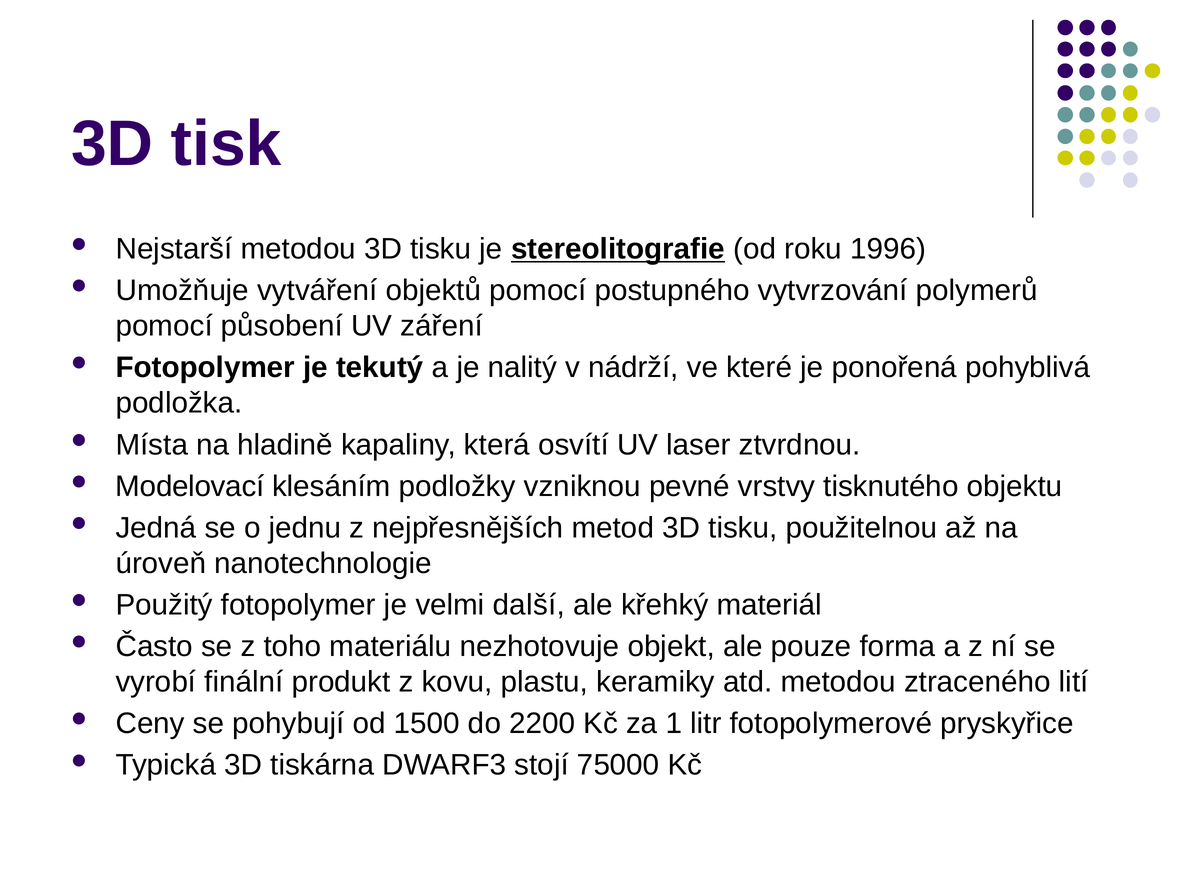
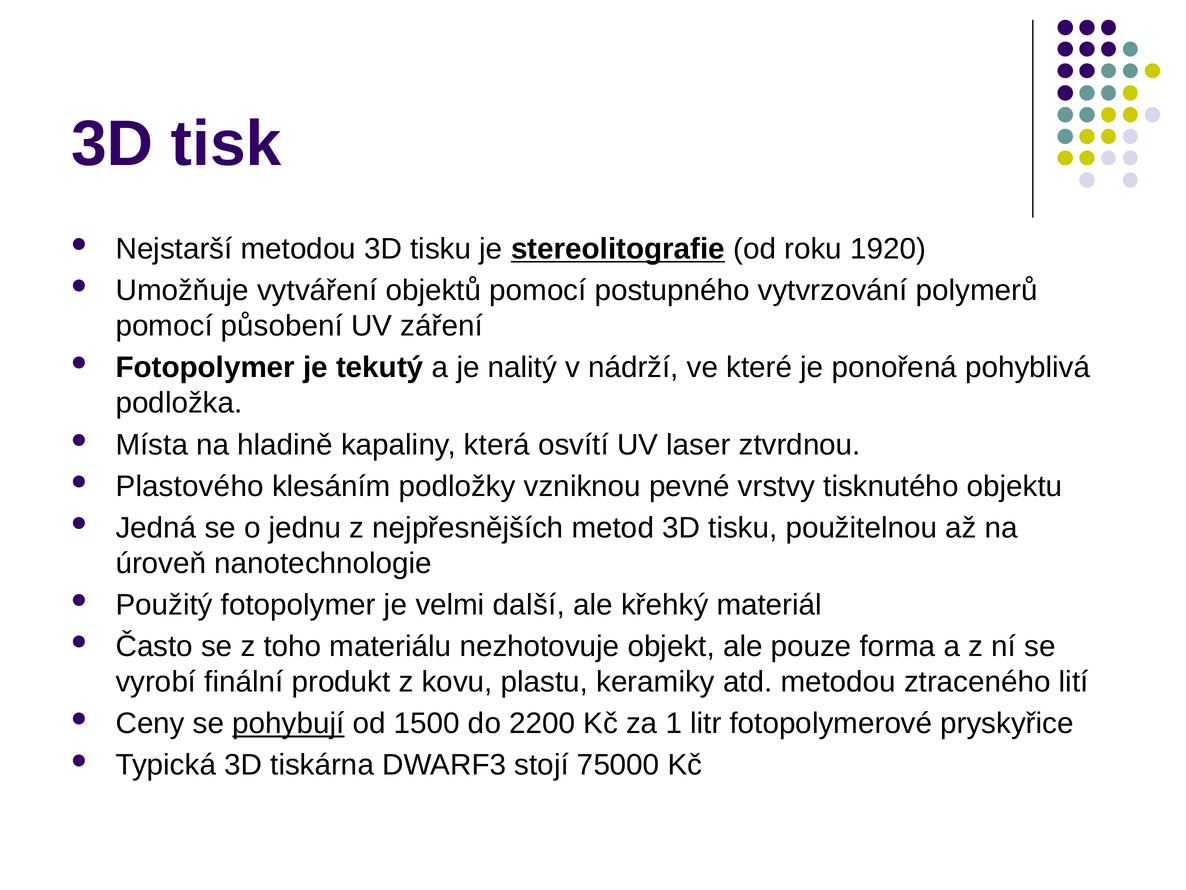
1996: 1996 -> 1920
Modelovací: Modelovací -> Plastového
pohybují underline: none -> present
